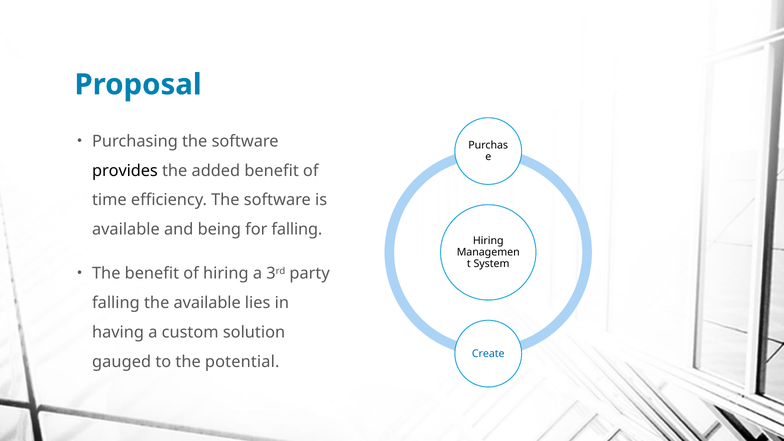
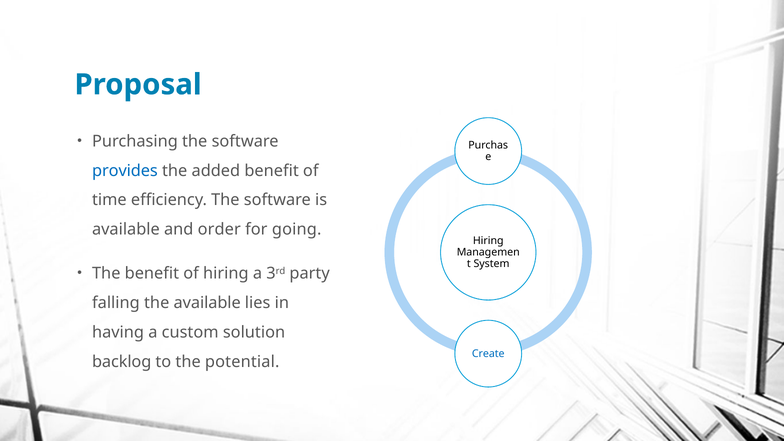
provides colour: black -> blue
being: being -> order
for falling: falling -> going
gauged: gauged -> backlog
